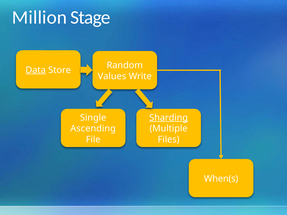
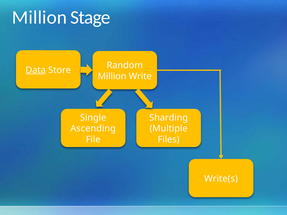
Values at (112, 76): Values -> Million
Sharding underline: present -> none
When(s: When(s -> Write(s
